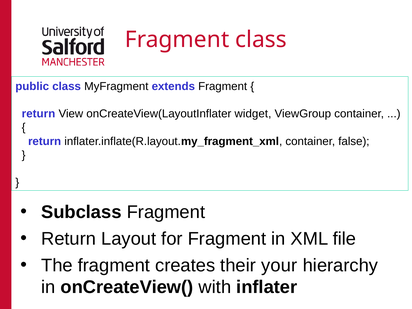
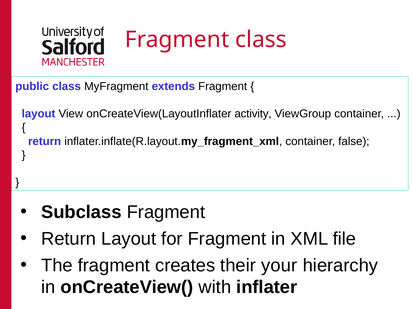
return at (38, 114): return -> layout
widget: widget -> activity
